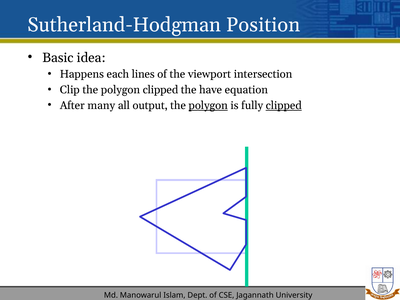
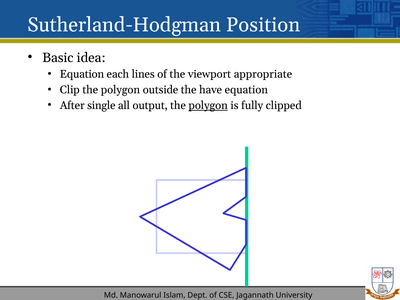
Happens at (82, 74): Happens -> Equation
intersection: intersection -> appropriate
polygon clipped: clipped -> outside
many: many -> single
clipped at (284, 105) underline: present -> none
